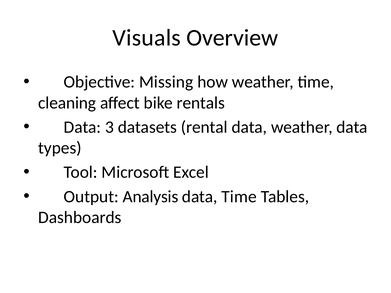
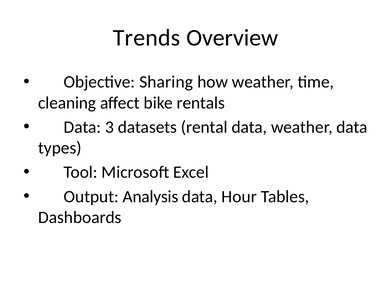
Visuals: Visuals -> Trends
Missing: Missing -> Sharing
data Time: Time -> Hour
